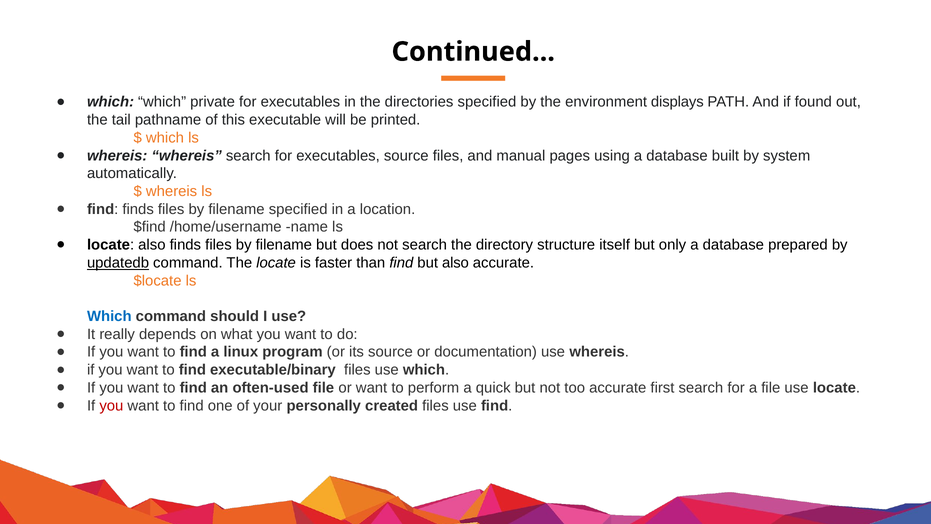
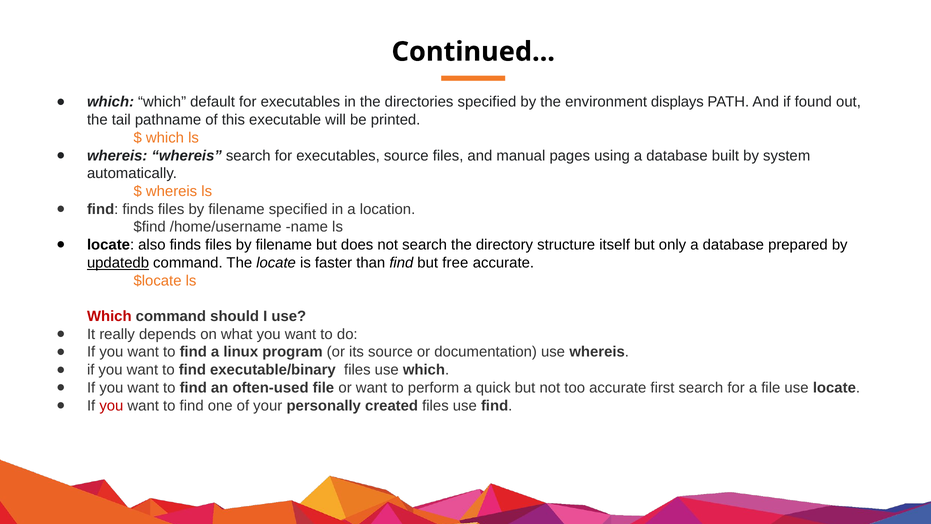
private: private -> default
but also: also -> free
Which at (109, 316) colour: blue -> red
